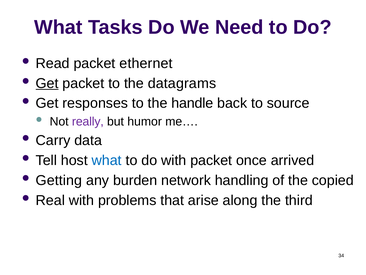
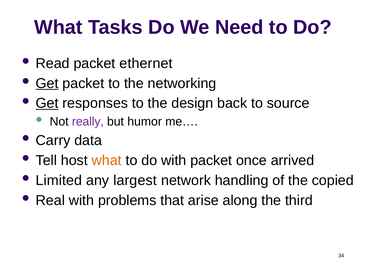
datagrams: datagrams -> networking
Get at (47, 103) underline: none -> present
handle: handle -> design
what at (107, 160) colour: blue -> orange
Getting: Getting -> Limited
burden: burden -> largest
